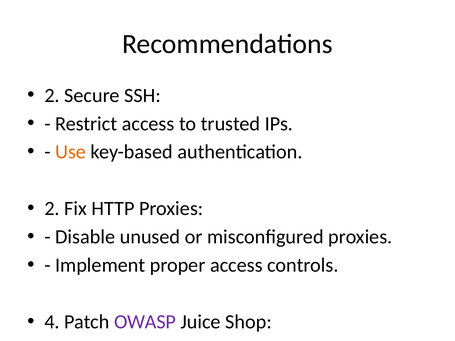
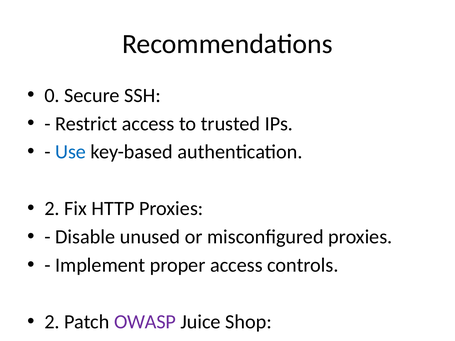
2 at (52, 95): 2 -> 0
Use colour: orange -> blue
4 at (52, 322): 4 -> 2
